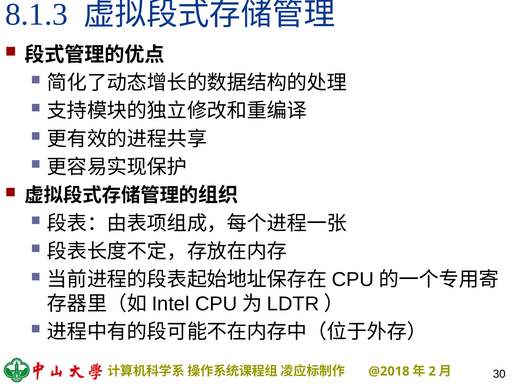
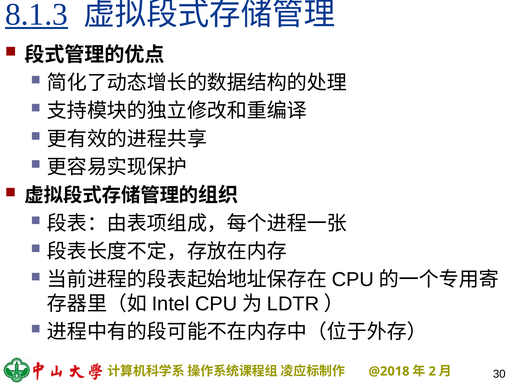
8.1.3 underline: none -> present
